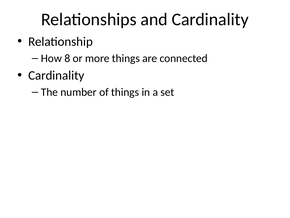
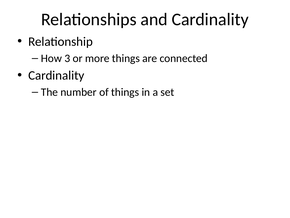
8: 8 -> 3
